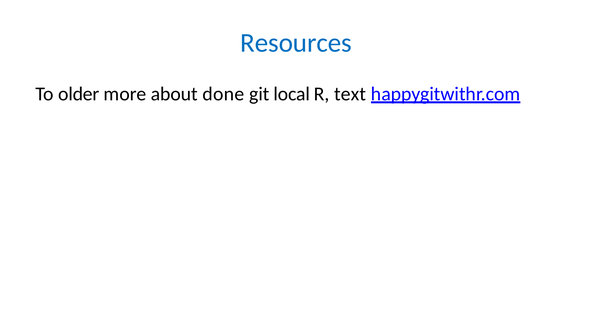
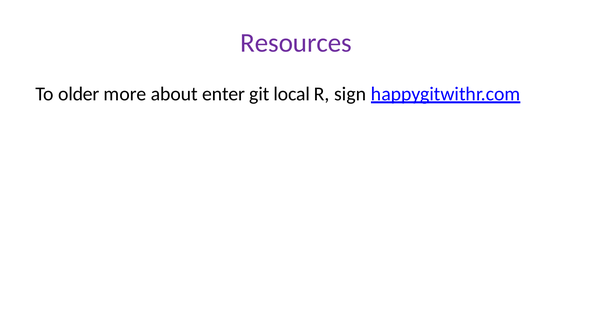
Resources colour: blue -> purple
done: done -> enter
text: text -> sign
